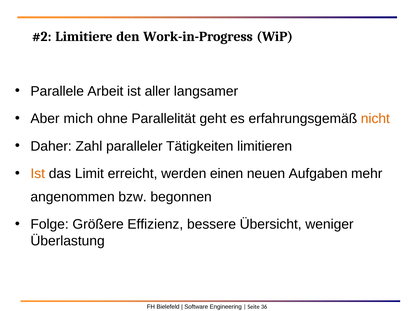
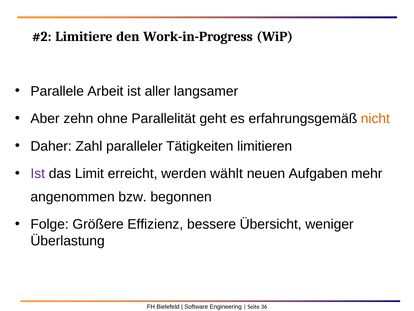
mich: mich -> zehn
Ist at (38, 174) colour: orange -> purple
einen: einen -> wählt
